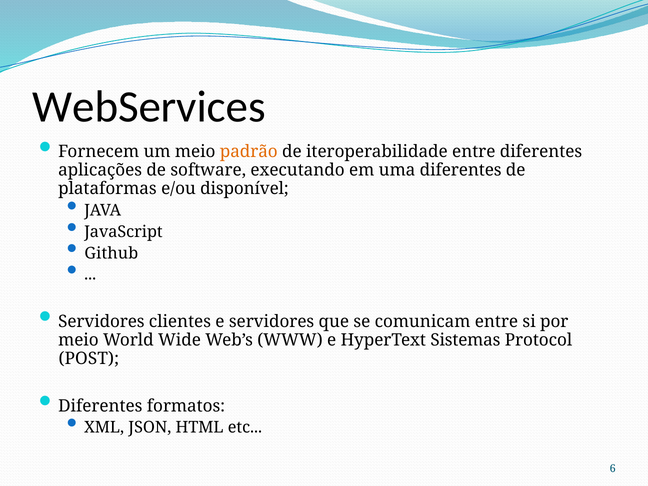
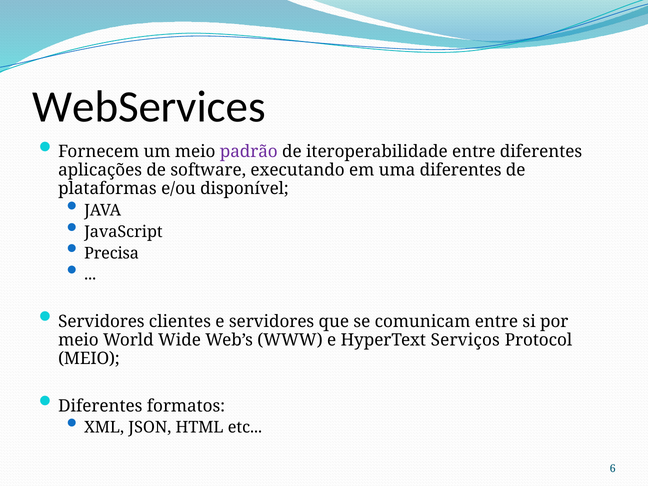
padrão colour: orange -> purple
Github: Github -> Precisa
Sistemas: Sistemas -> Serviços
POST at (89, 359): POST -> MEIO
